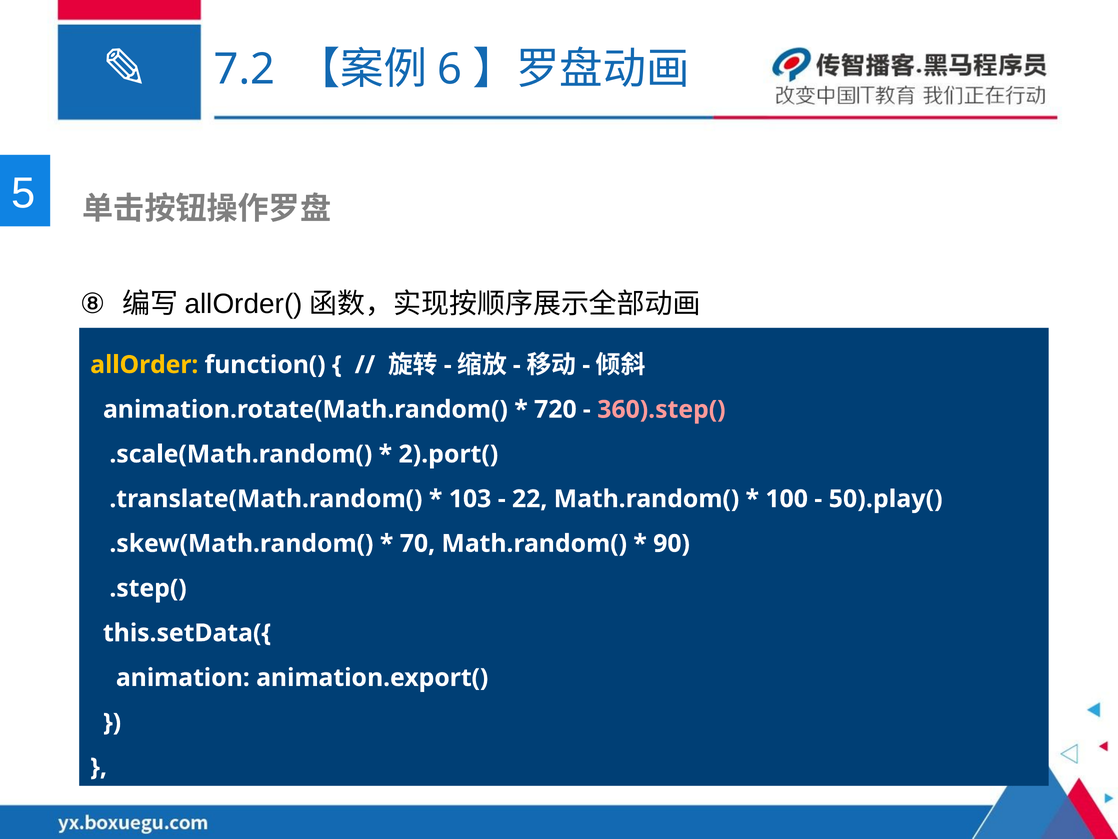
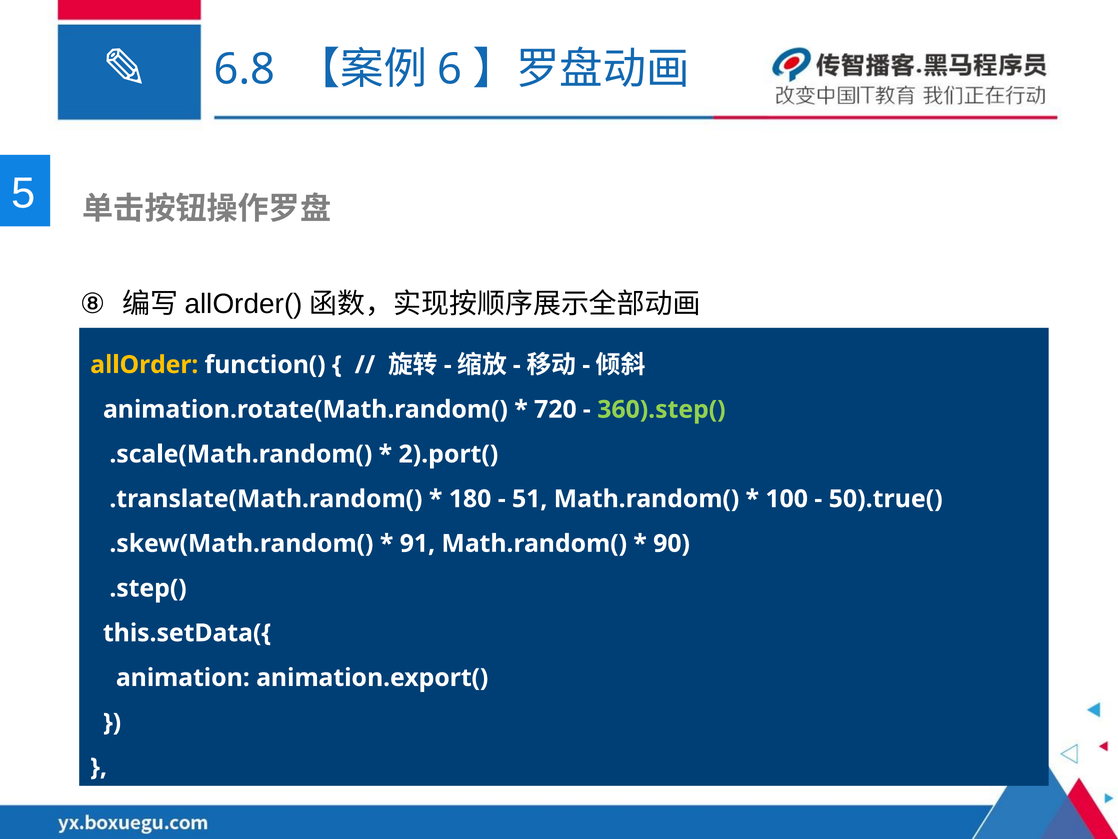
7.2: 7.2 -> 6.8
360).step( colour: pink -> light green
103: 103 -> 180
22: 22 -> 51
50).play(: 50).play( -> 50).true(
70: 70 -> 91
